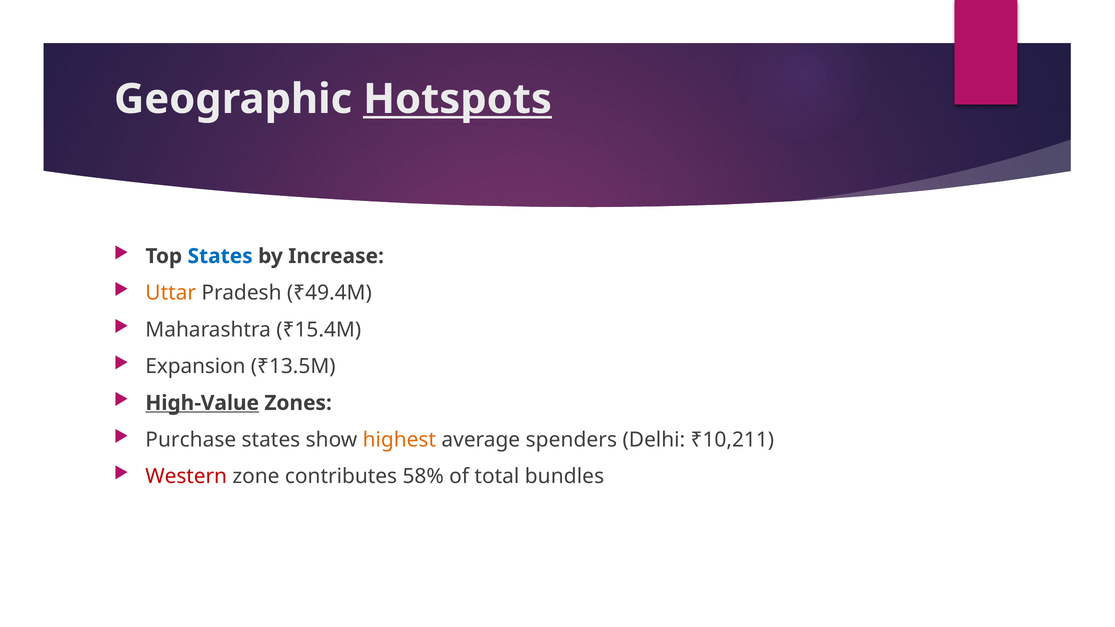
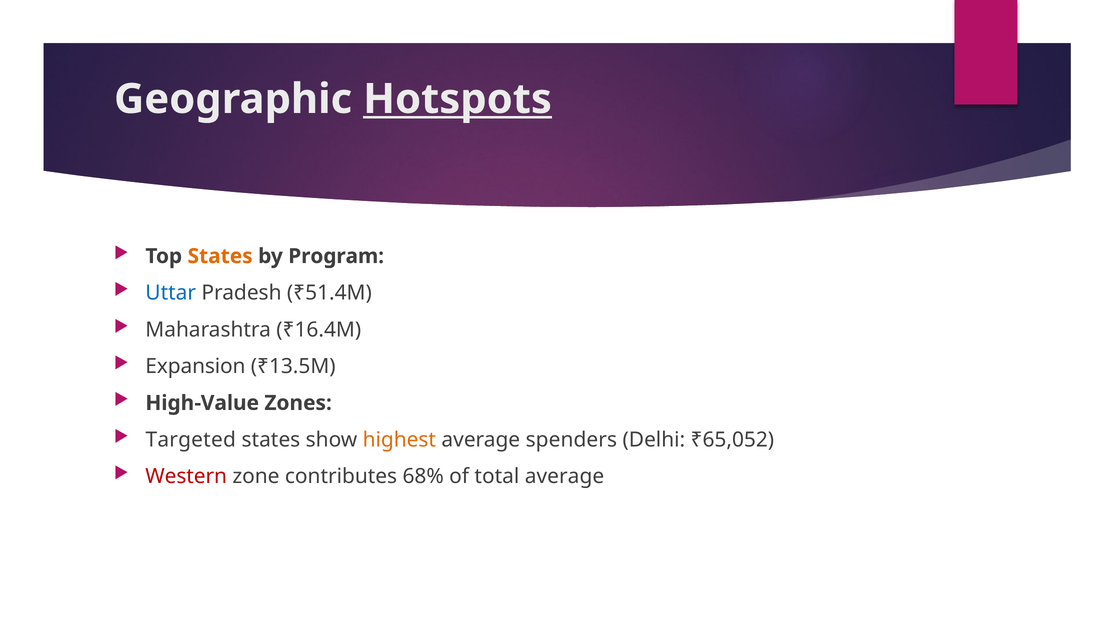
States at (220, 256) colour: blue -> orange
Increase: Increase -> Program
Uttar colour: orange -> blue
₹49.4M: ₹49.4M -> ₹51.4M
₹15.4M: ₹15.4M -> ₹16.4M
High-Value underline: present -> none
Purchase: Purchase -> Targeted
₹10,211: ₹10,211 -> ₹65,052
58%: 58% -> 68%
total bundles: bundles -> average
